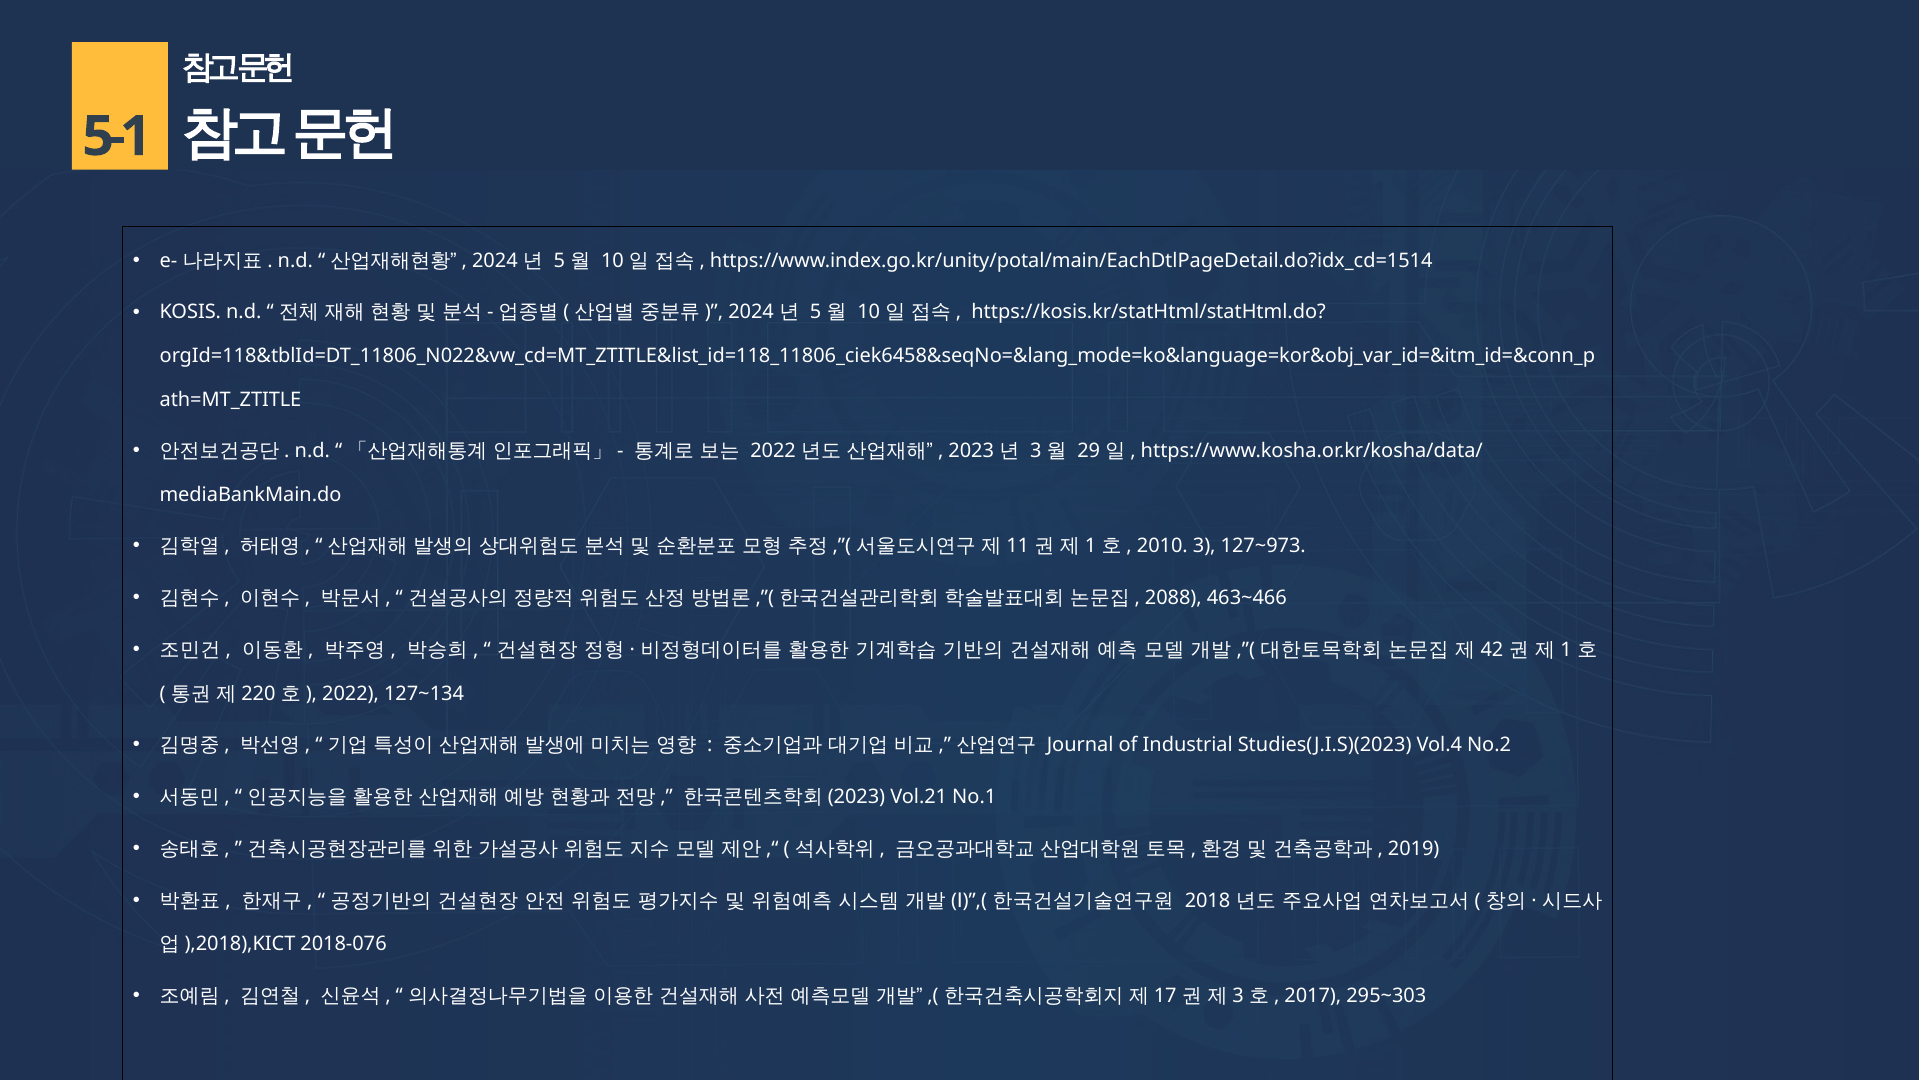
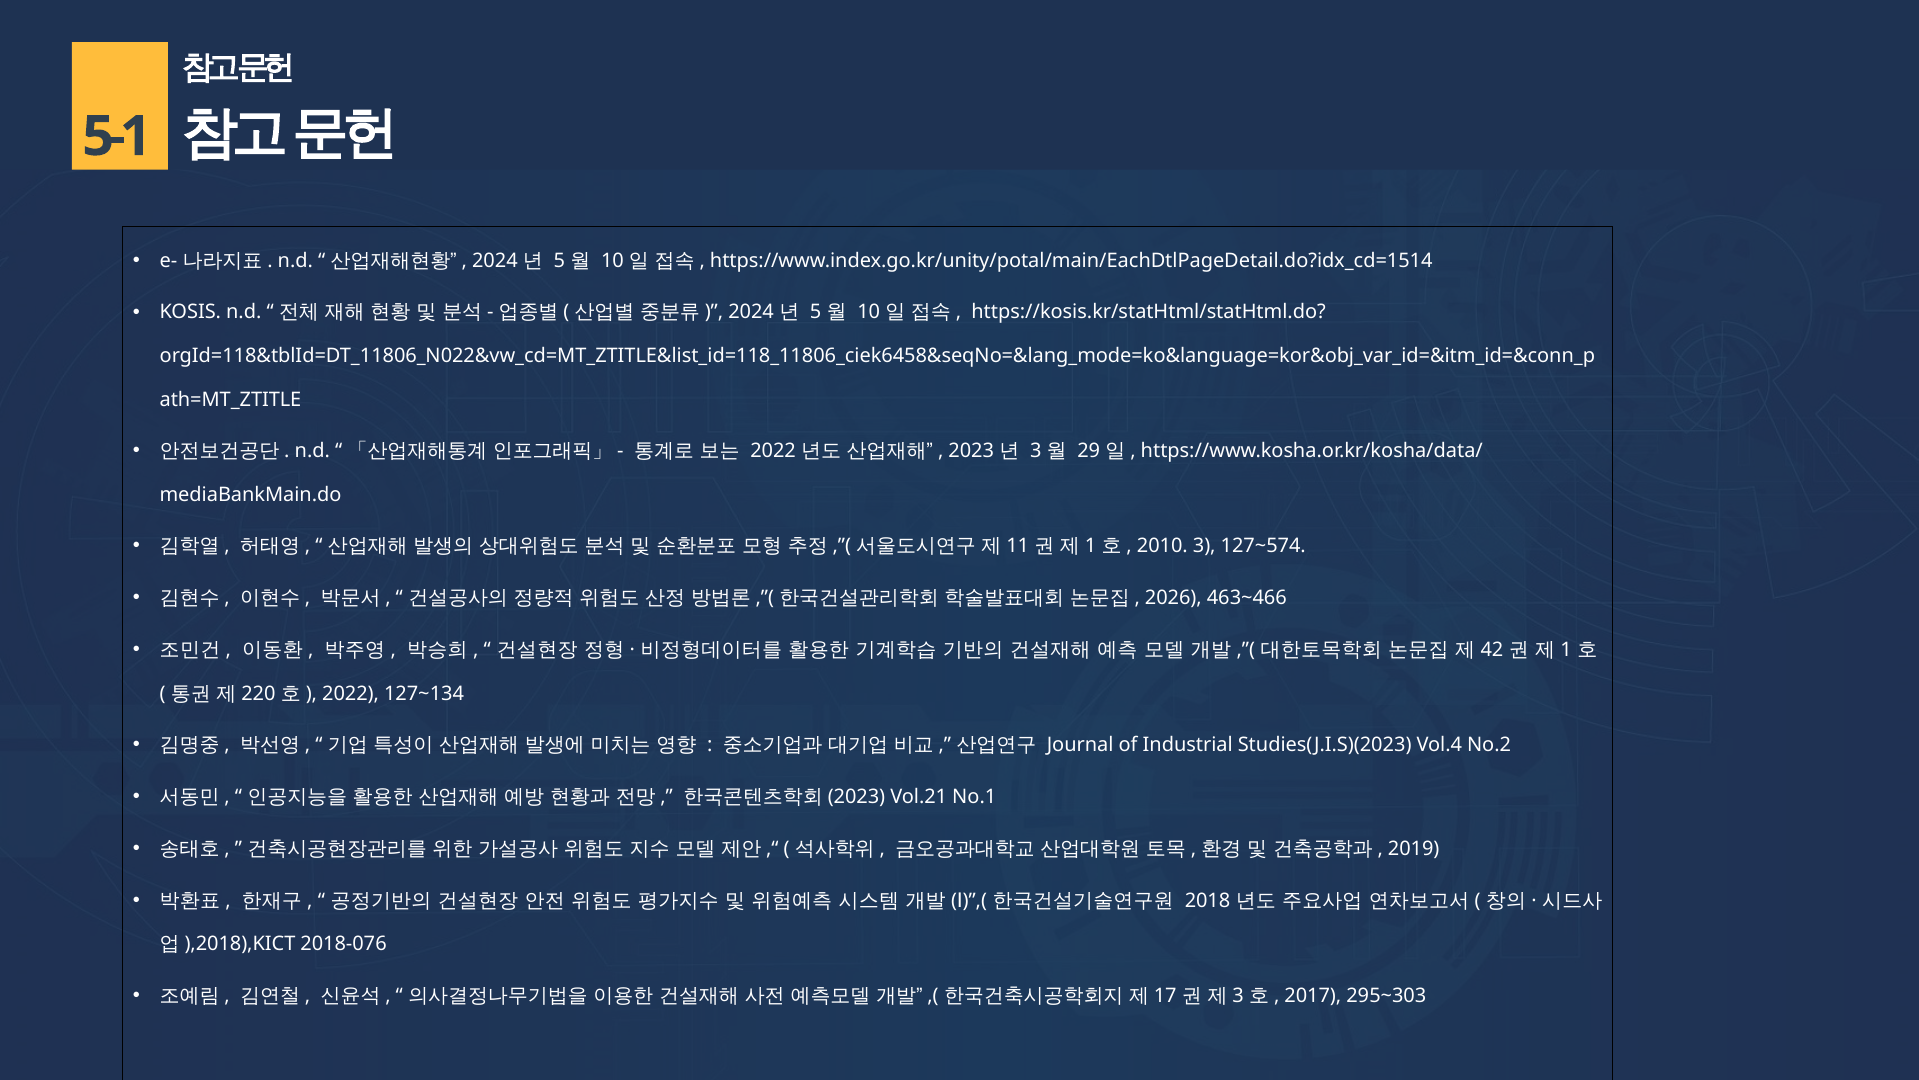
127~973: 127~973 -> 127~574
2088: 2088 -> 2026
